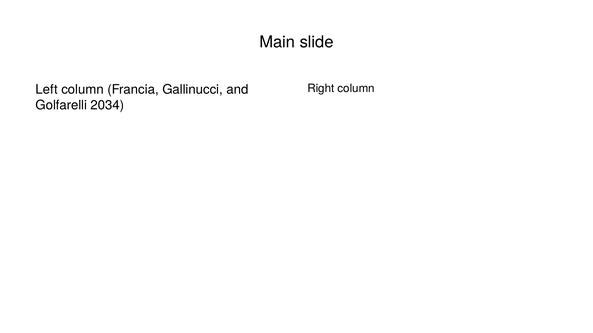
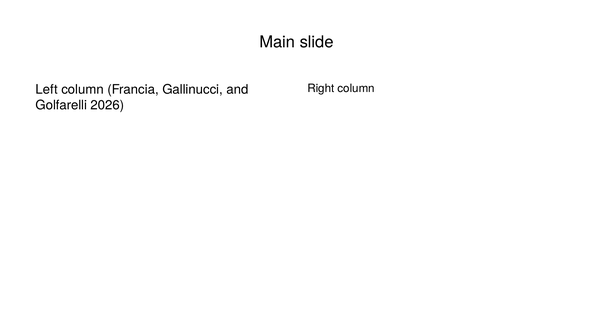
2034: 2034 -> 2026
